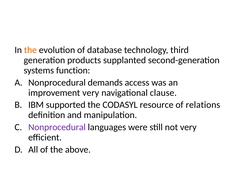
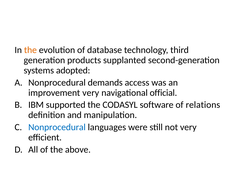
function: function -> adopted
clause: clause -> official
resource: resource -> software
Nonprocedural at (57, 127) colour: purple -> blue
